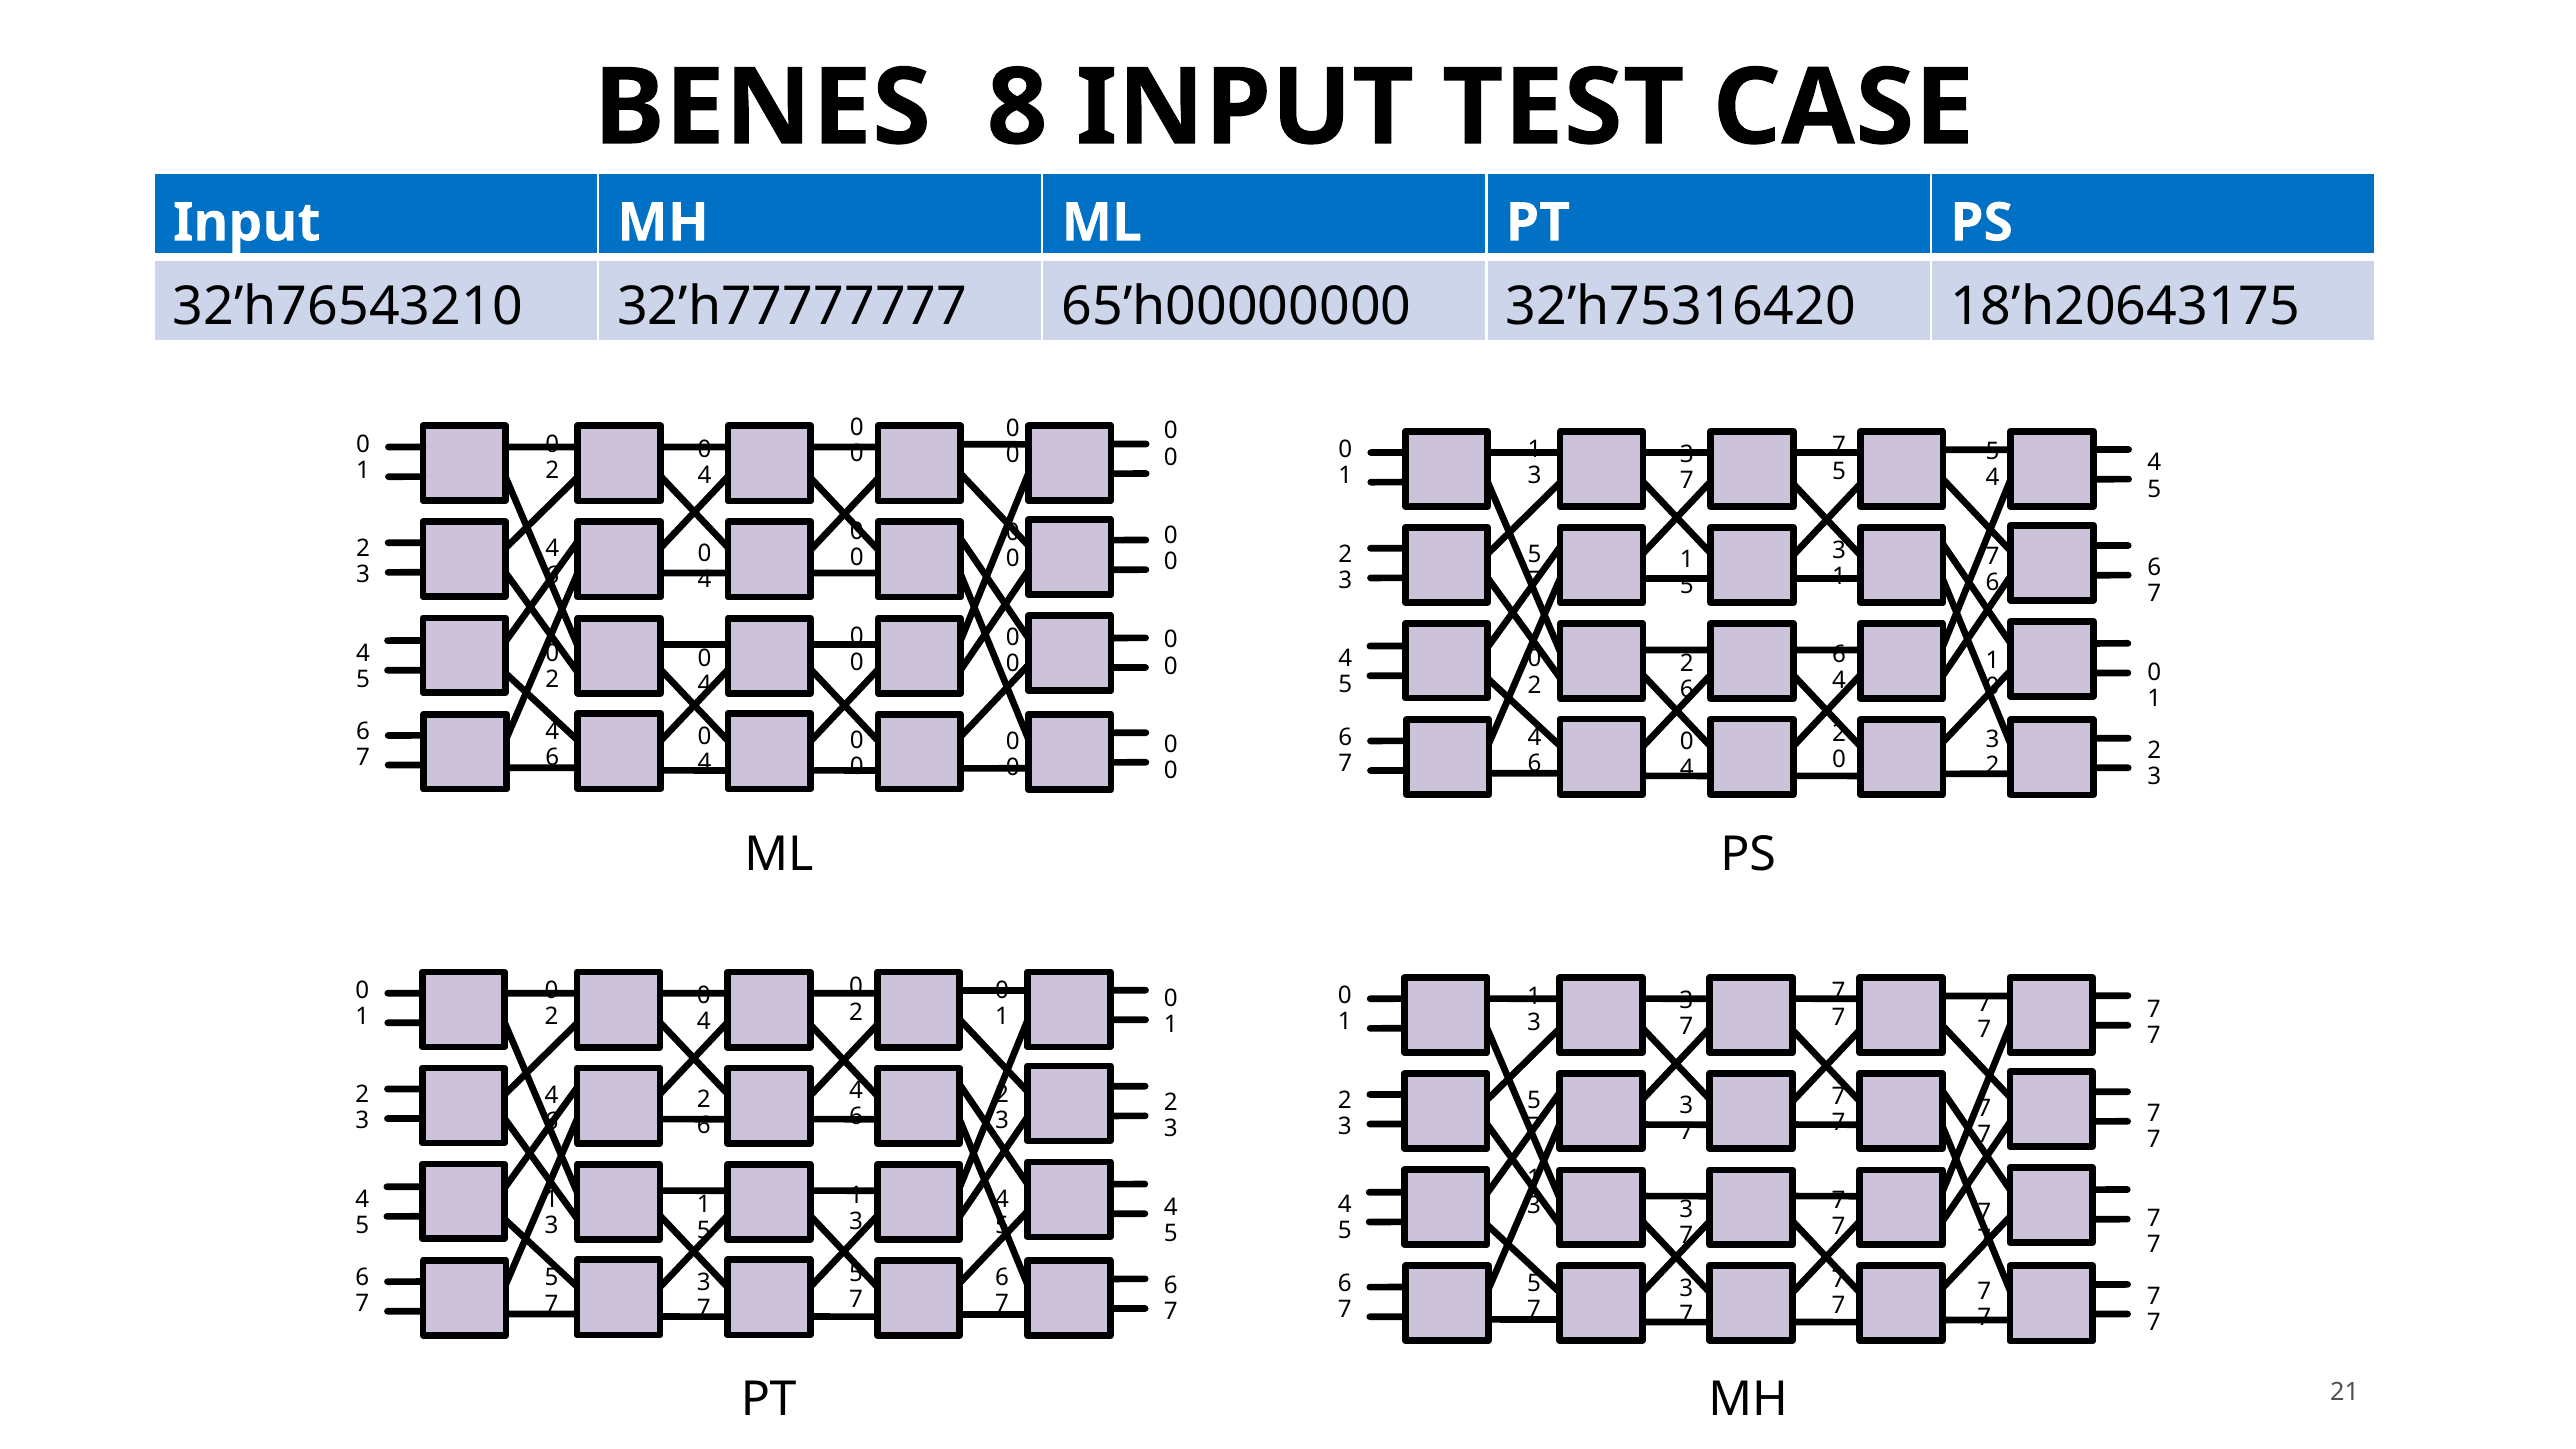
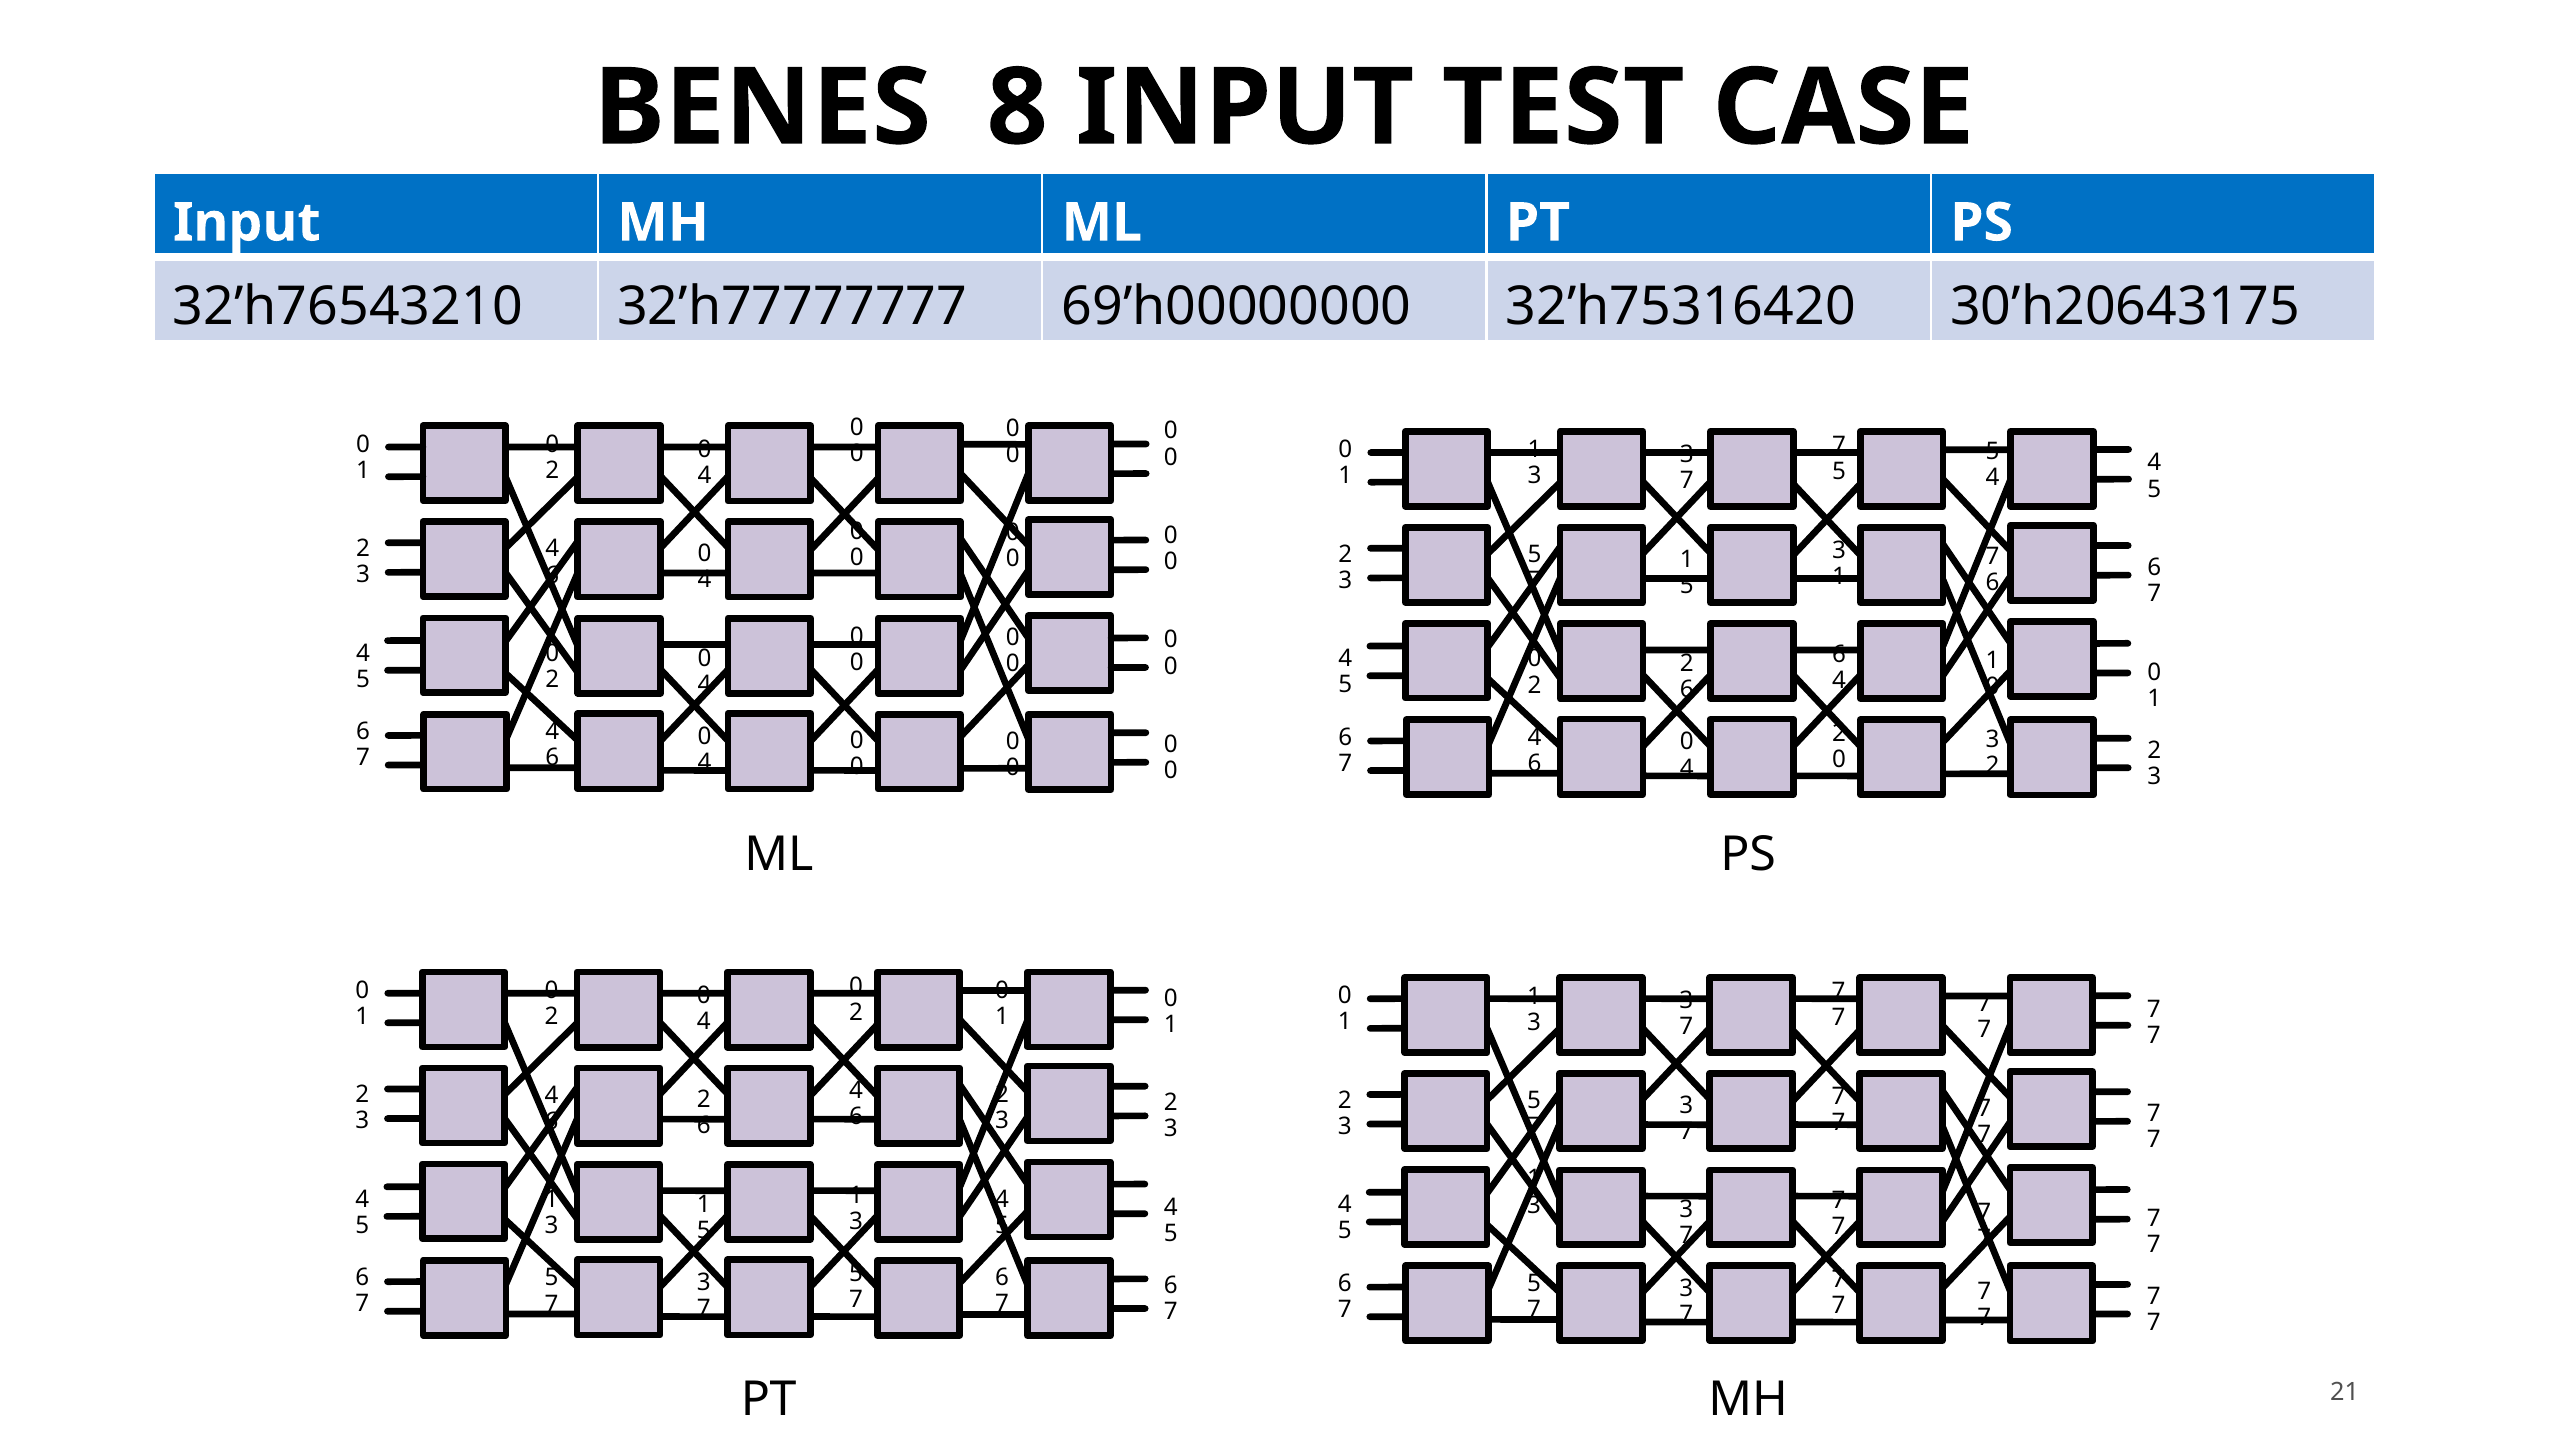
65’h00000000: 65’h00000000 -> 69’h00000000
18’h20643175: 18’h20643175 -> 30’h20643175
